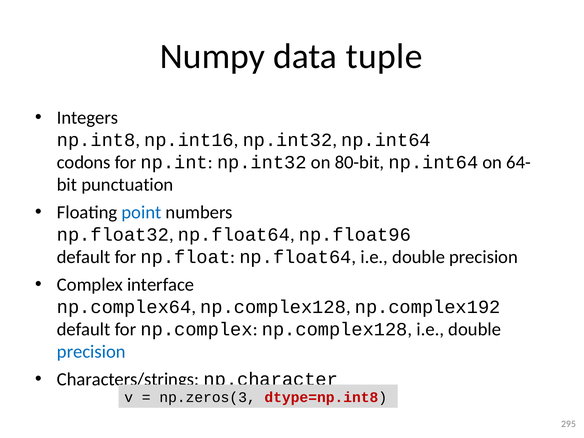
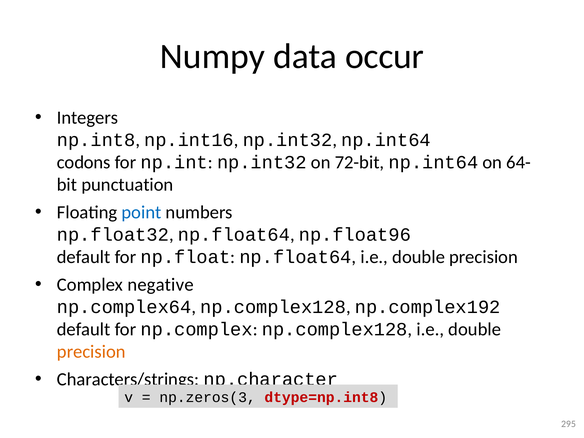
tuple: tuple -> occur
80-bit: 80-bit -> 72-bit
interface: interface -> negative
precision at (91, 352) colour: blue -> orange
